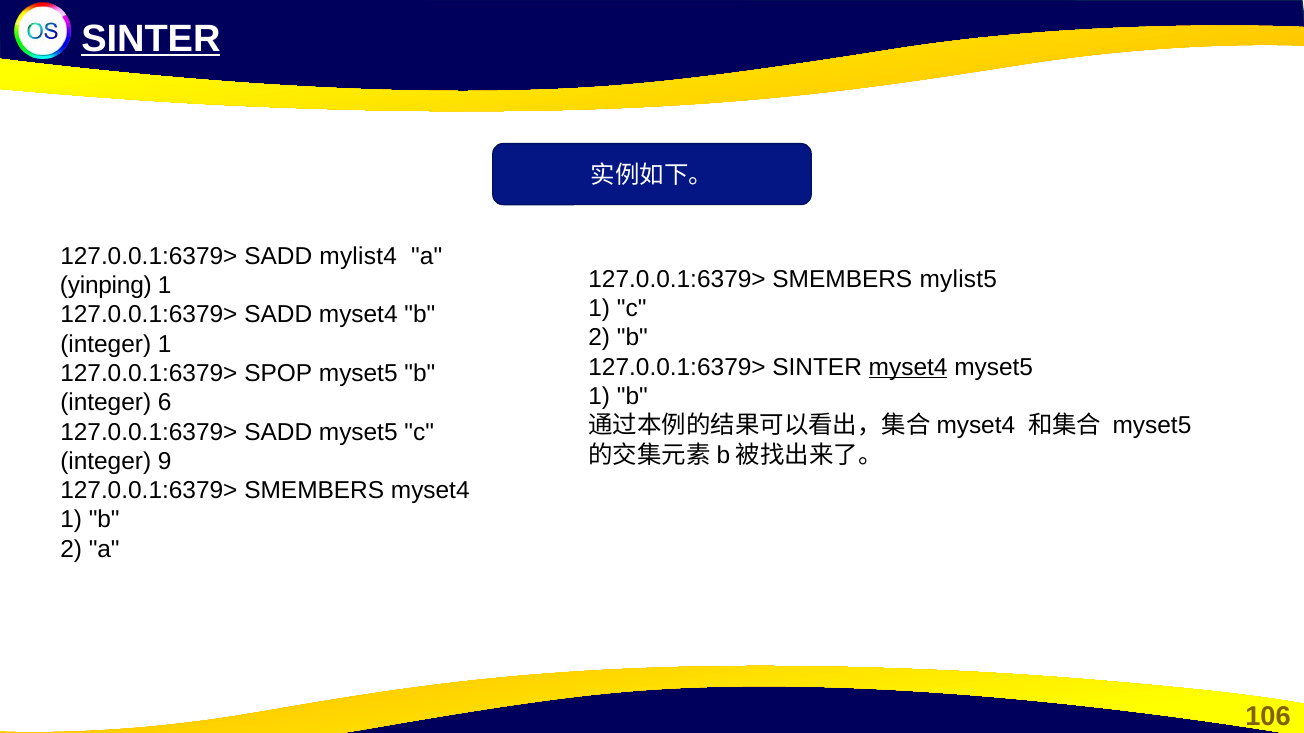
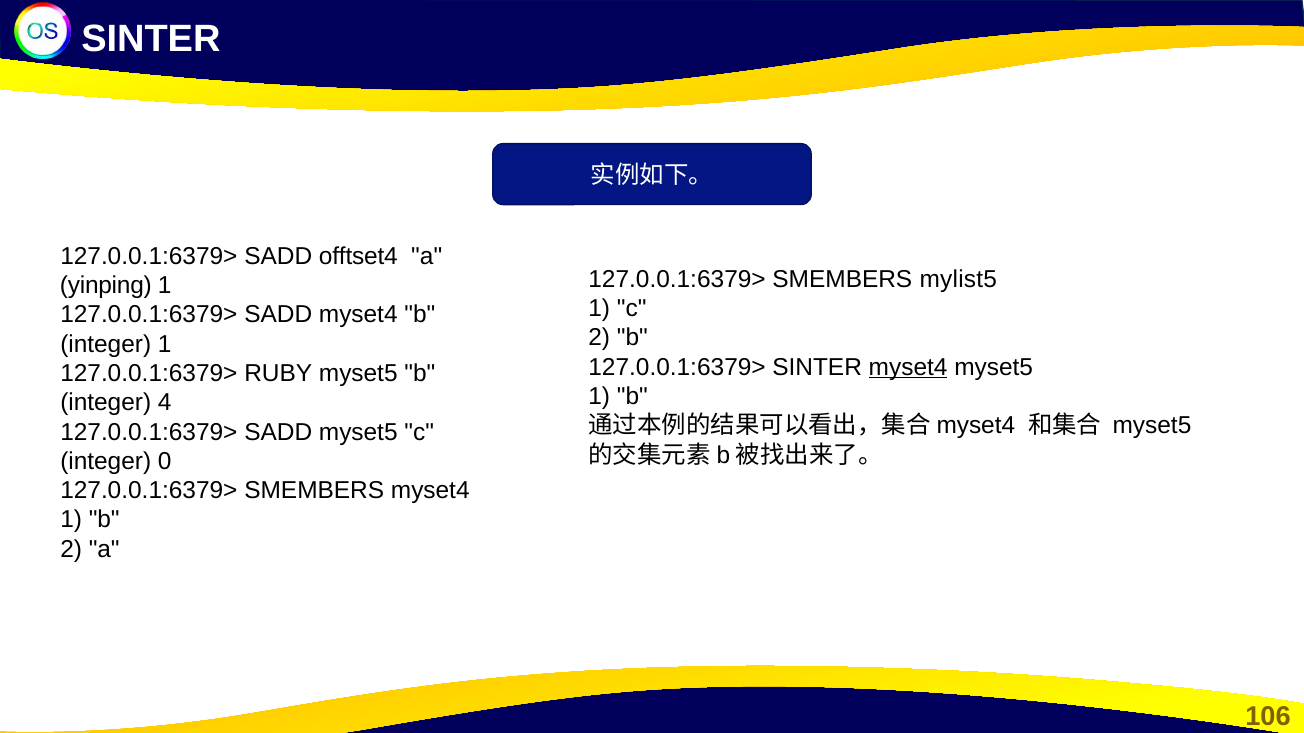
SINTER at (151, 39) underline: present -> none
mylist4: mylist4 -> offtset4
SPOP: SPOP -> RUBY
6: 6 -> 4
9: 9 -> 0
